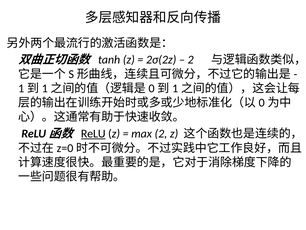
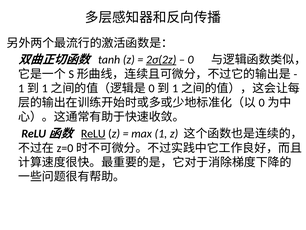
2σ(2z underline: none -> present
2 at (191, 60): 2 -> 0
max 2: 2 -> 1
